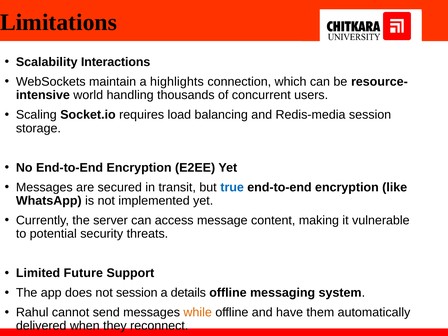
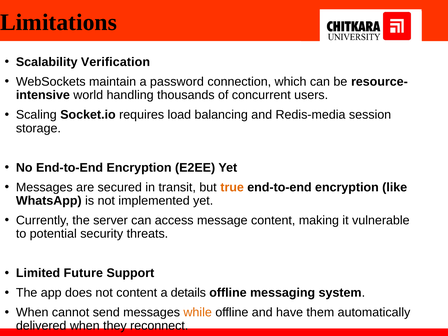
Interactions: Interactions -> Verification
highlights: highlights -> password
true colour: blue -> orange
not session: session -> content
Rahul at (32, 312): Rahul -> When
